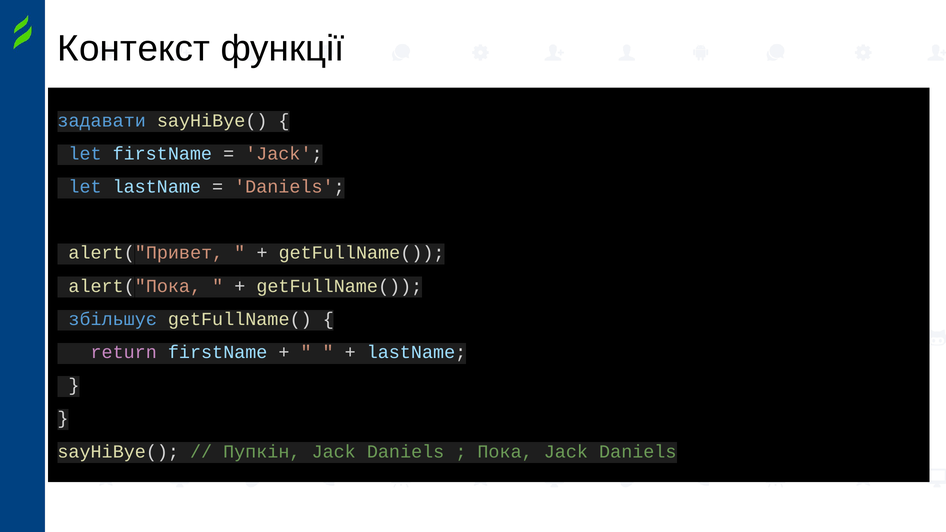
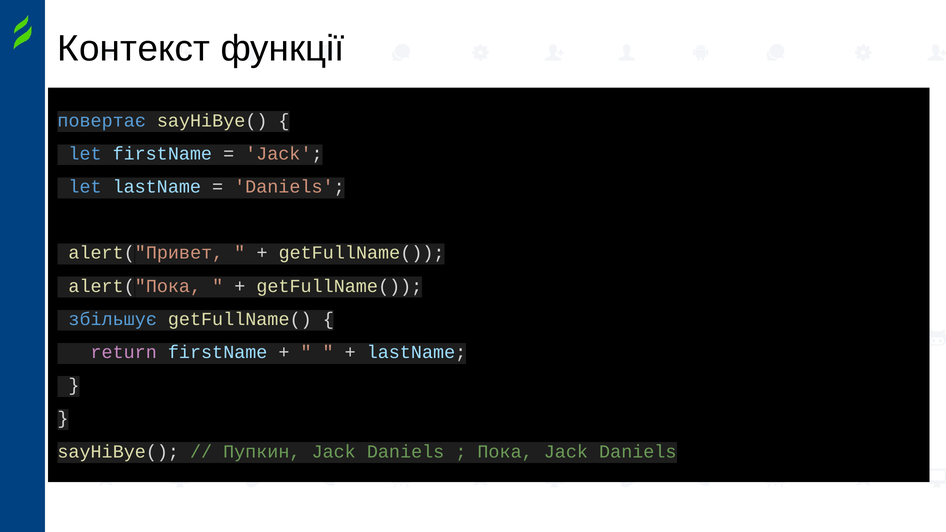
задавати: задавати -> повертає
Пупкін: Пупкін -> Пупкин
